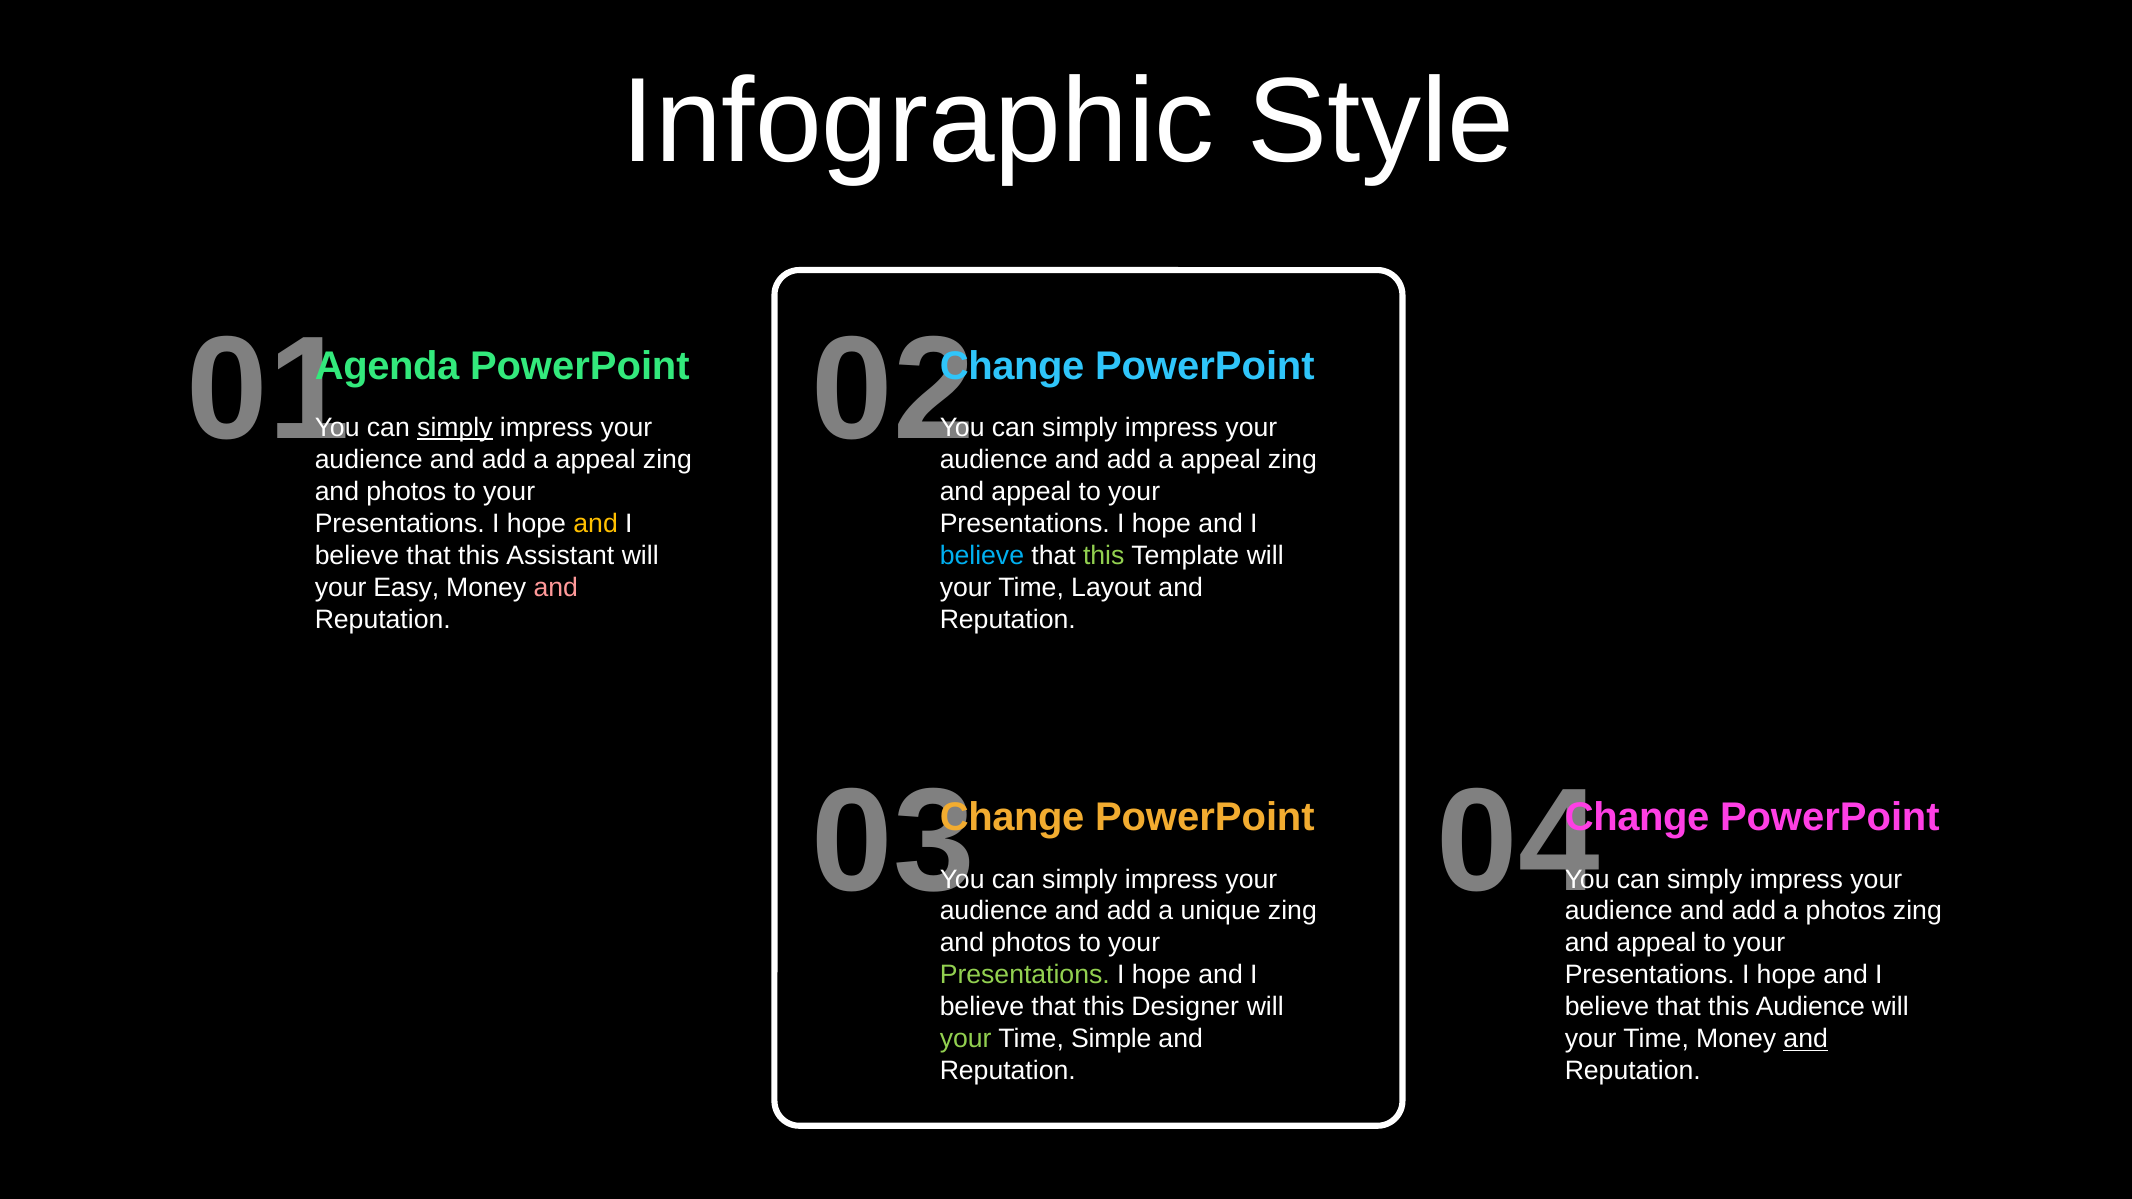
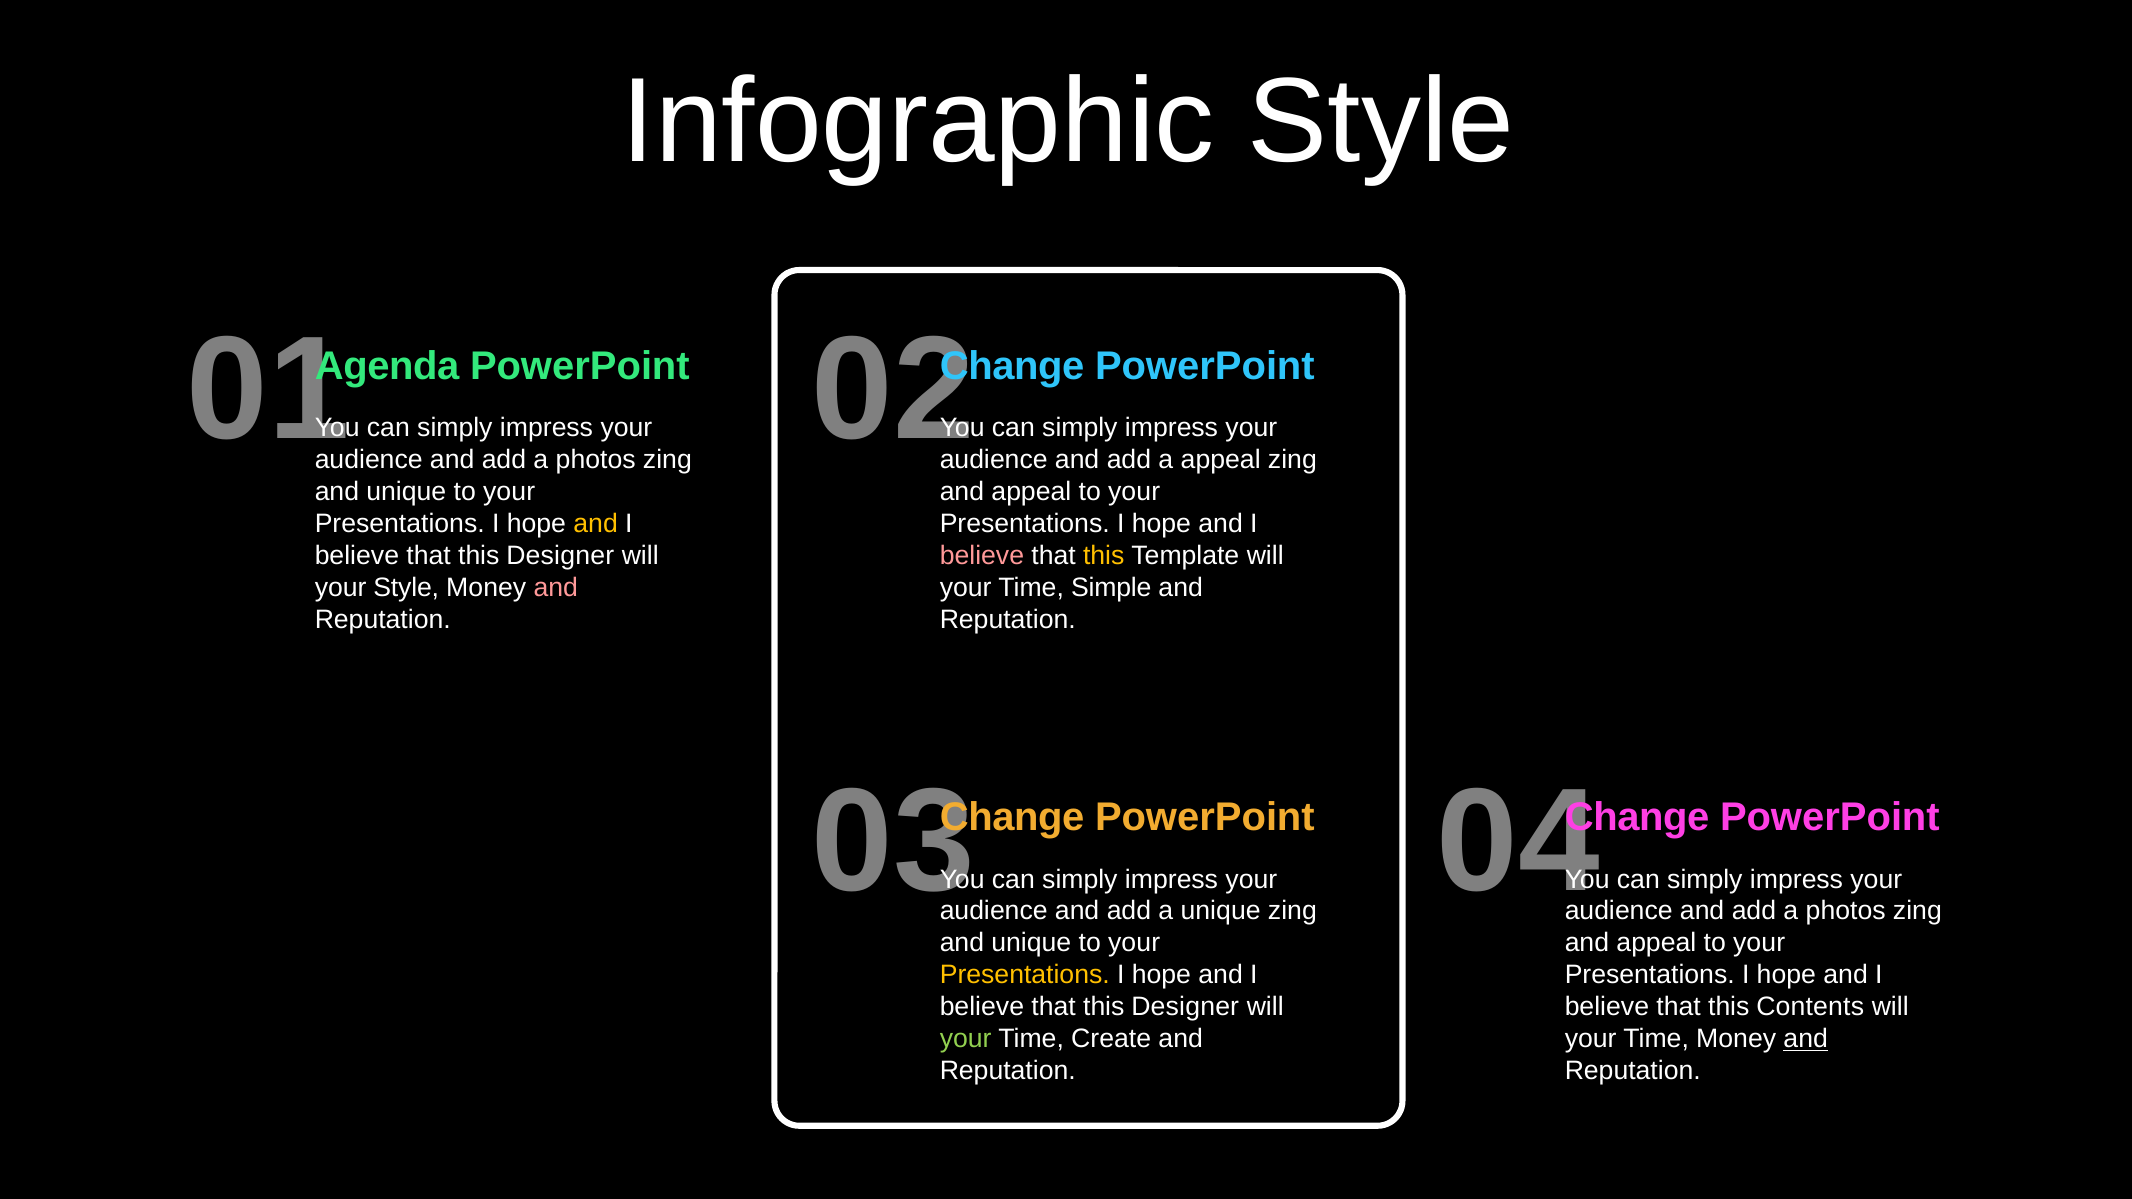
simply at (455, 428) underline: present -> none
appeal at (596, 460): appeal -> photos
photos at (406, 492): photos -> unique
Assistant at (560, 556): Assistant -> Designer
believe at (982, 556) colour: light blue -> pink
this at (1104, 556) colour: light green -> yellow
your Easy: Easy -> Style
Layout: Layout -> Simple
photos at (1031, 943): photos -> unique
Presentations at (1025, 975) colour: light green -> yellow
this Audience: Audience -> Contents
Simple: Simple -> Create
